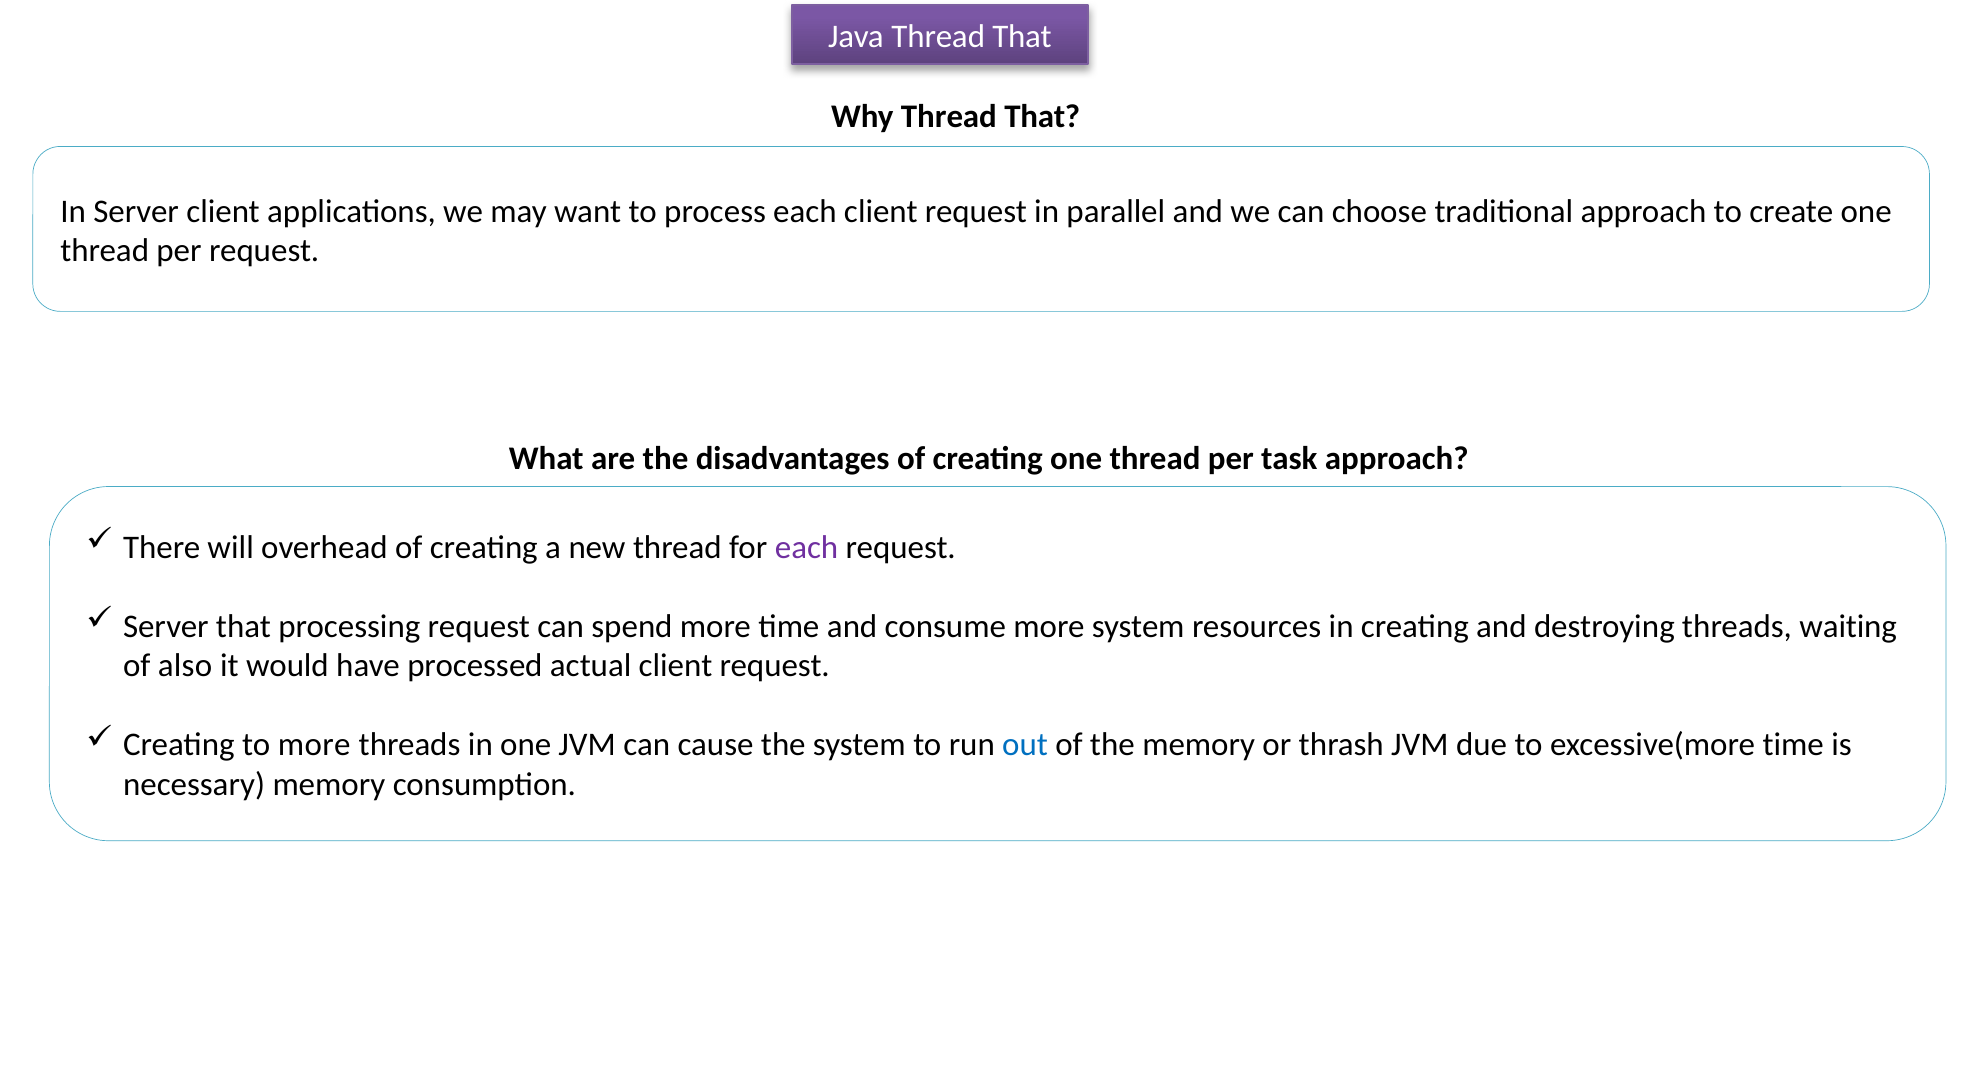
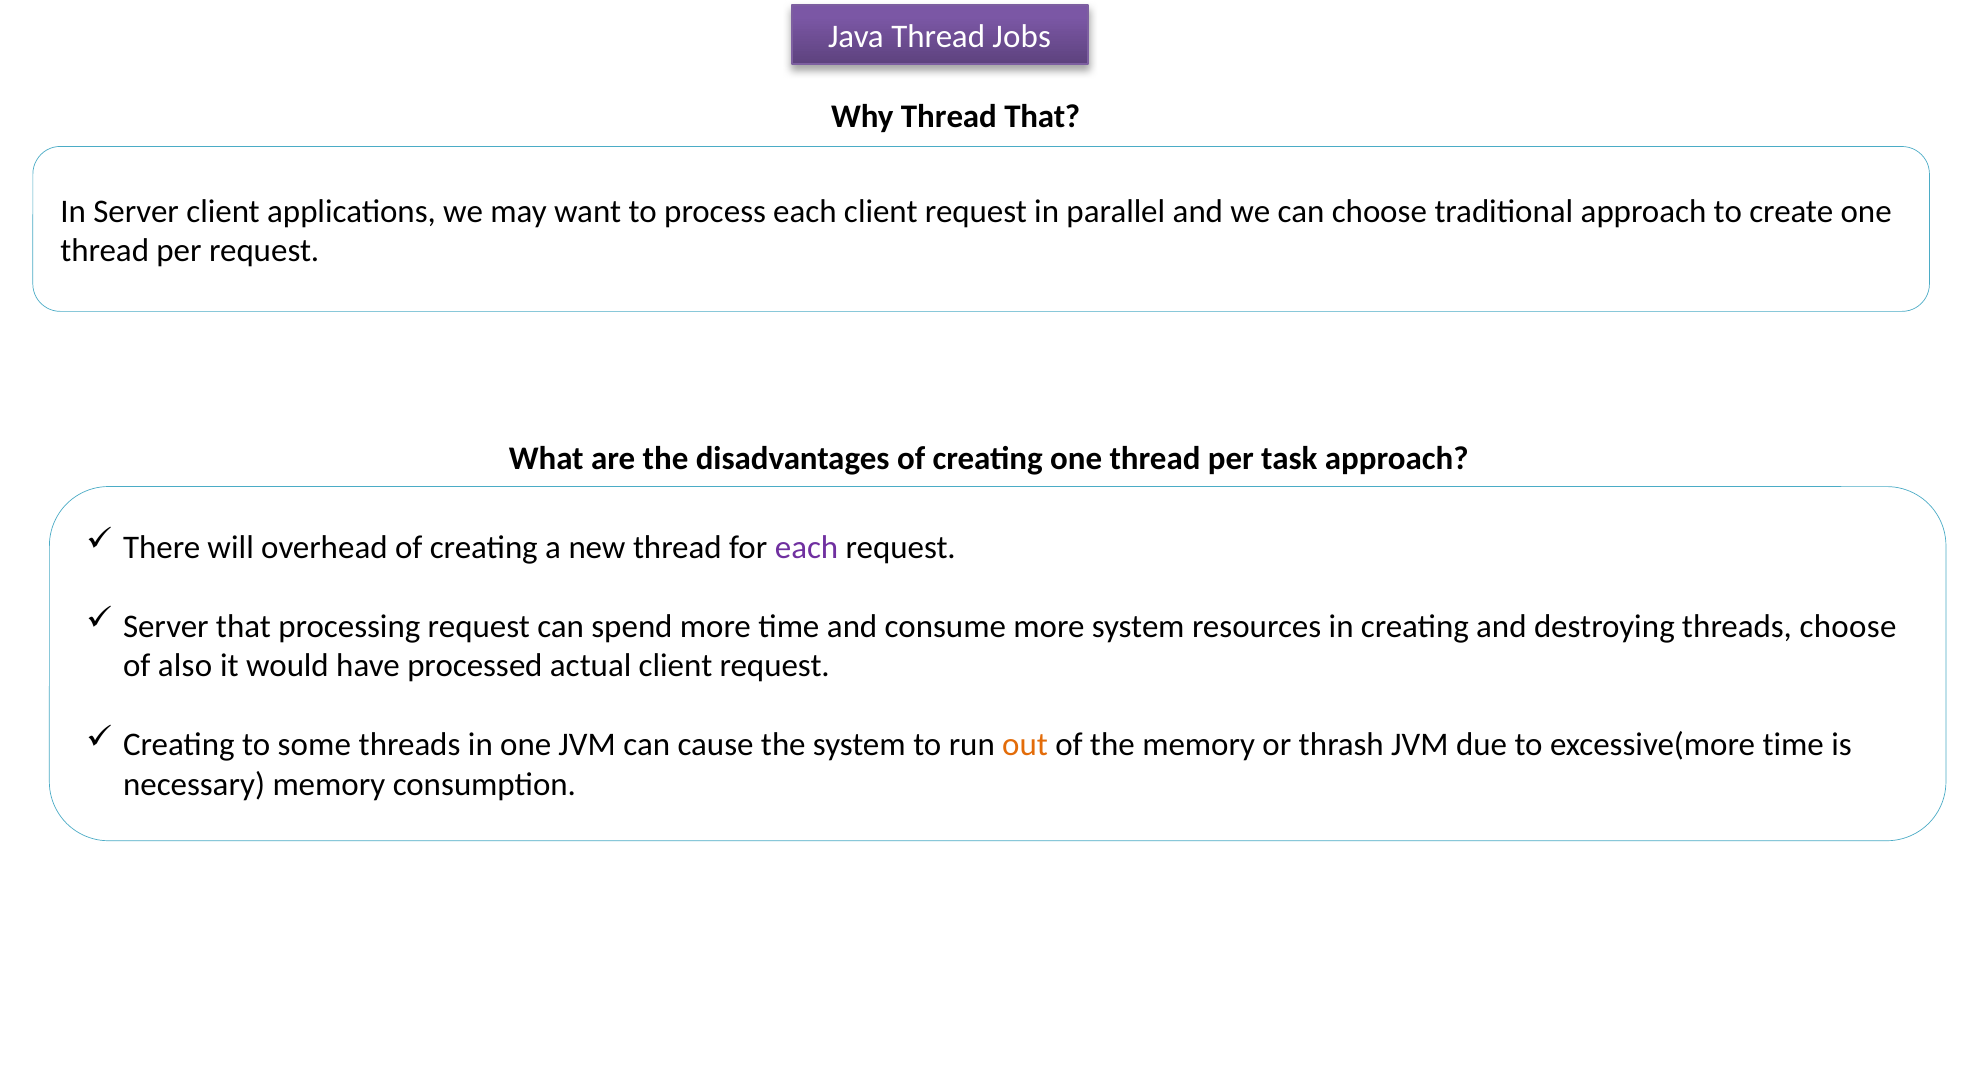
Java Thread That: That -> Jobs
threads waiting: waiting -> choose
to more: more -> some
out colour: blue -> orange
